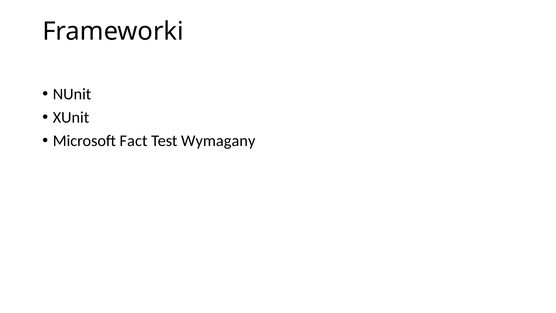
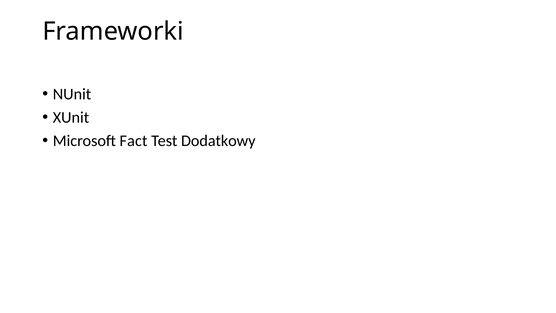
Wymagany: Wymagany -> Dodatkowy
